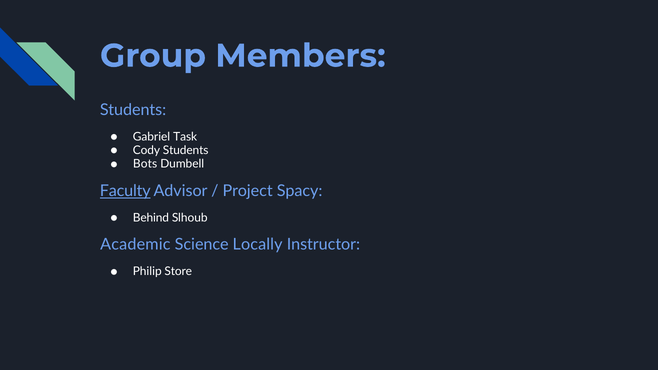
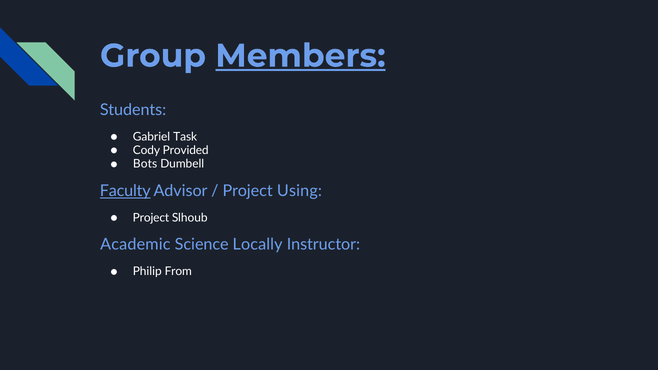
Members underline: none -> present
Cody Students: Students -> Provided
Spacy: Spacy -> Using
Behind at (151, 218): Behind -> Project
Store: Store -> From
